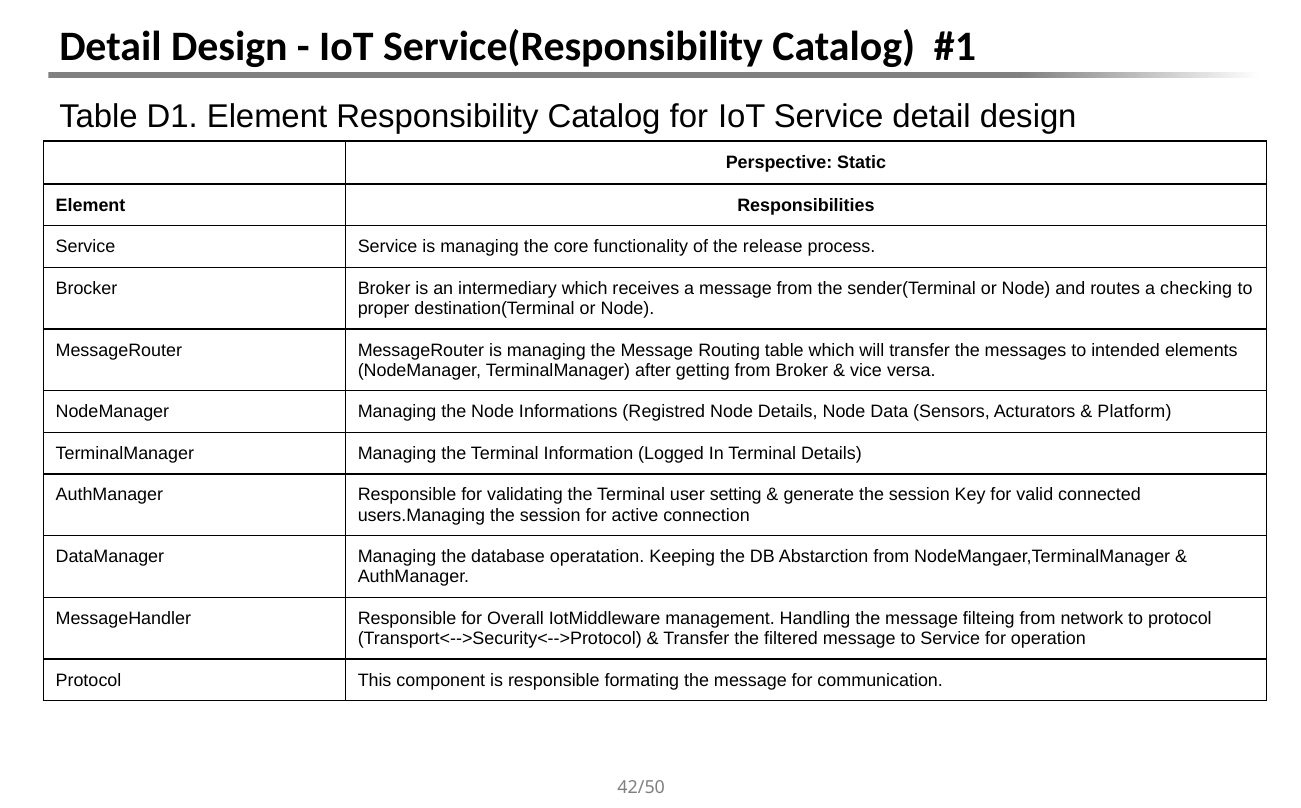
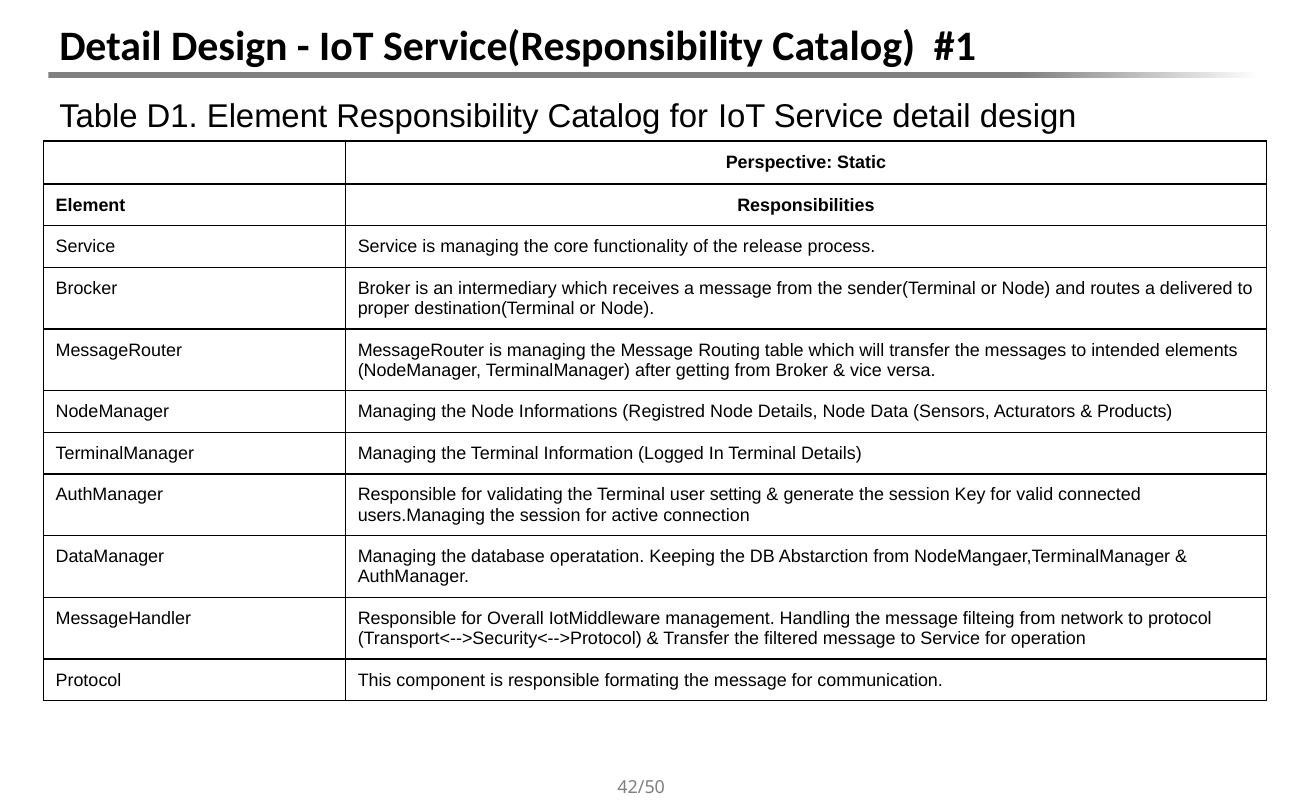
checking: checking -> delivered
Platform: Platform -> Products
